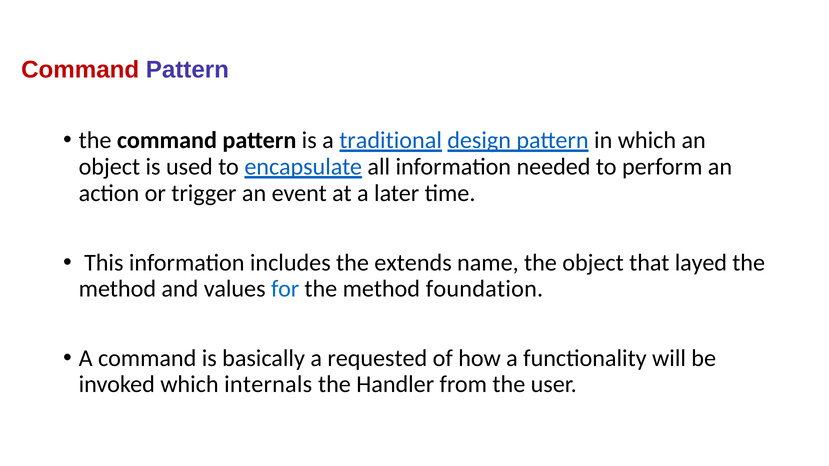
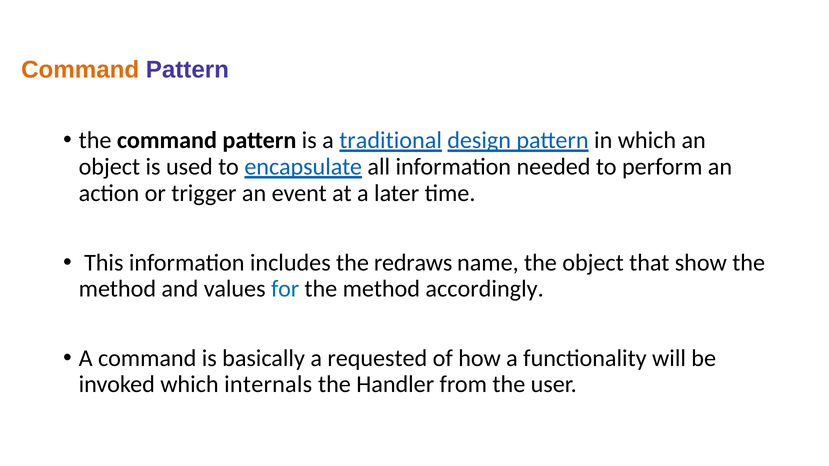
Command at (80, 70) colour: red -> orange
extends: extends -> redraws
layed: layed -> show
foundation: foundation -> accordingly
